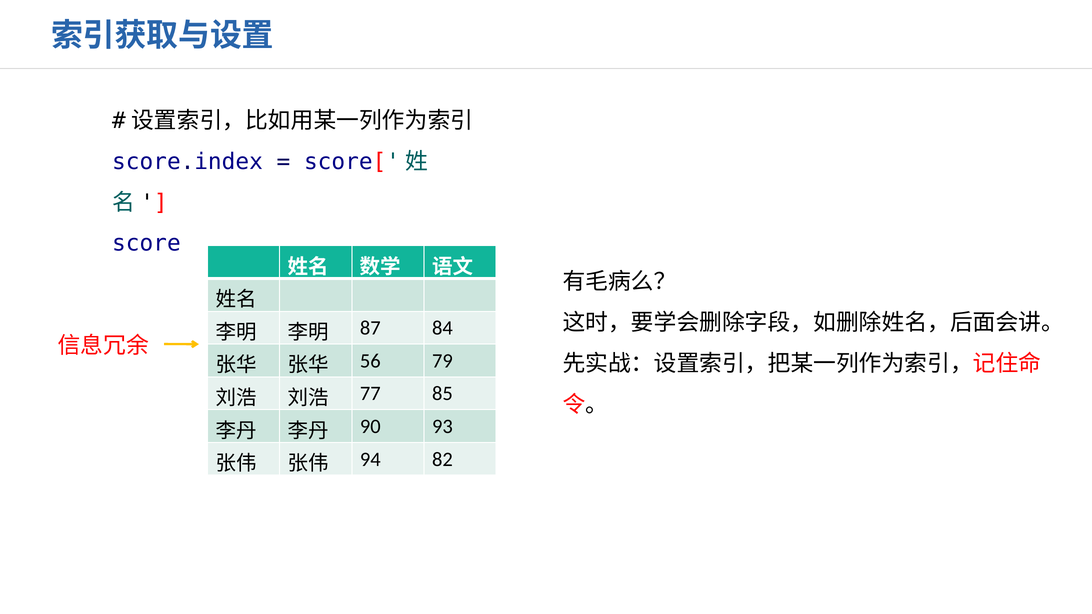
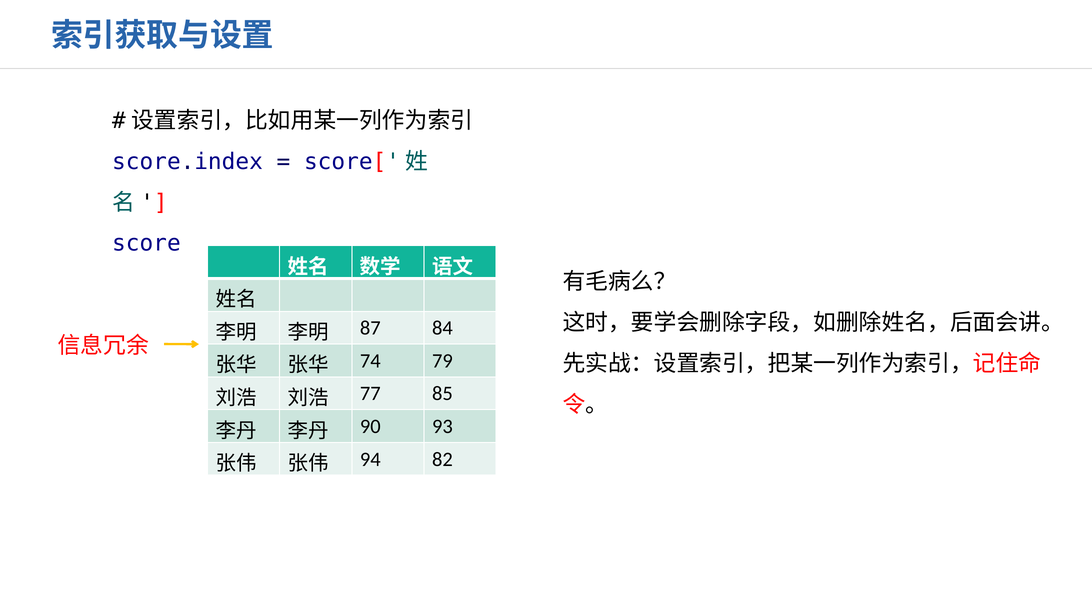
56: 56 -> 74
